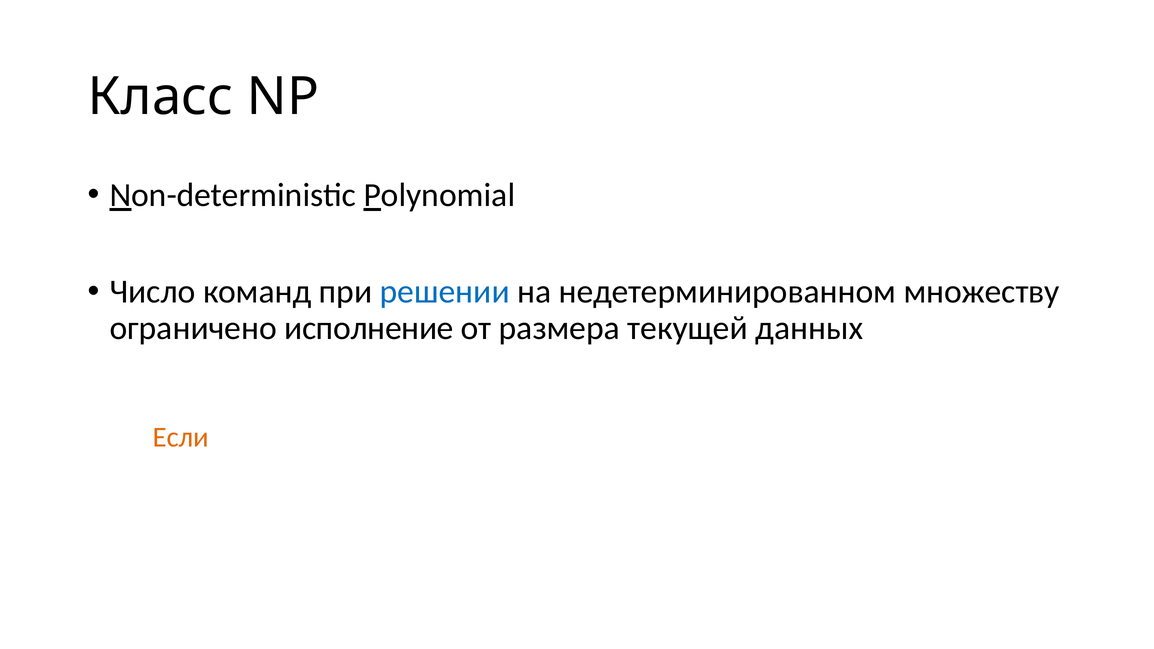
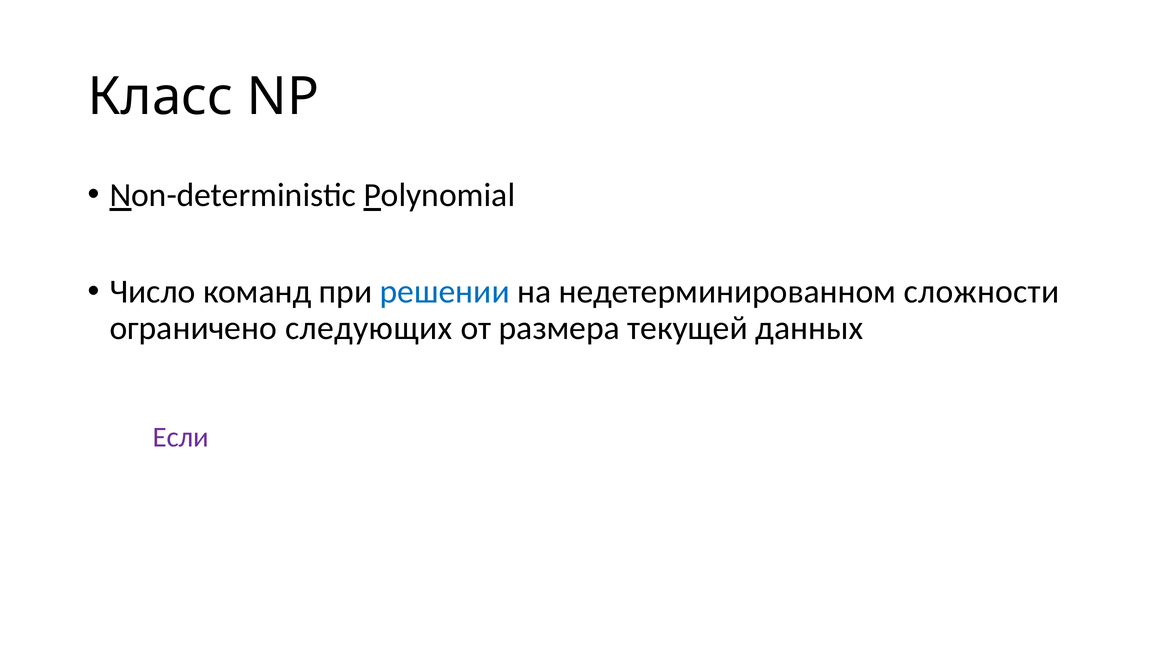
множеству: множеству -> сложности
исполнение: исполнение -> следующих
Если colour: orange -> purple
